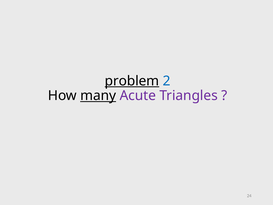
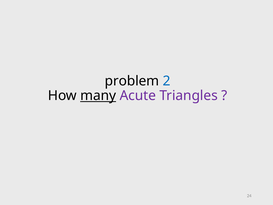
problem underline: present -> none
